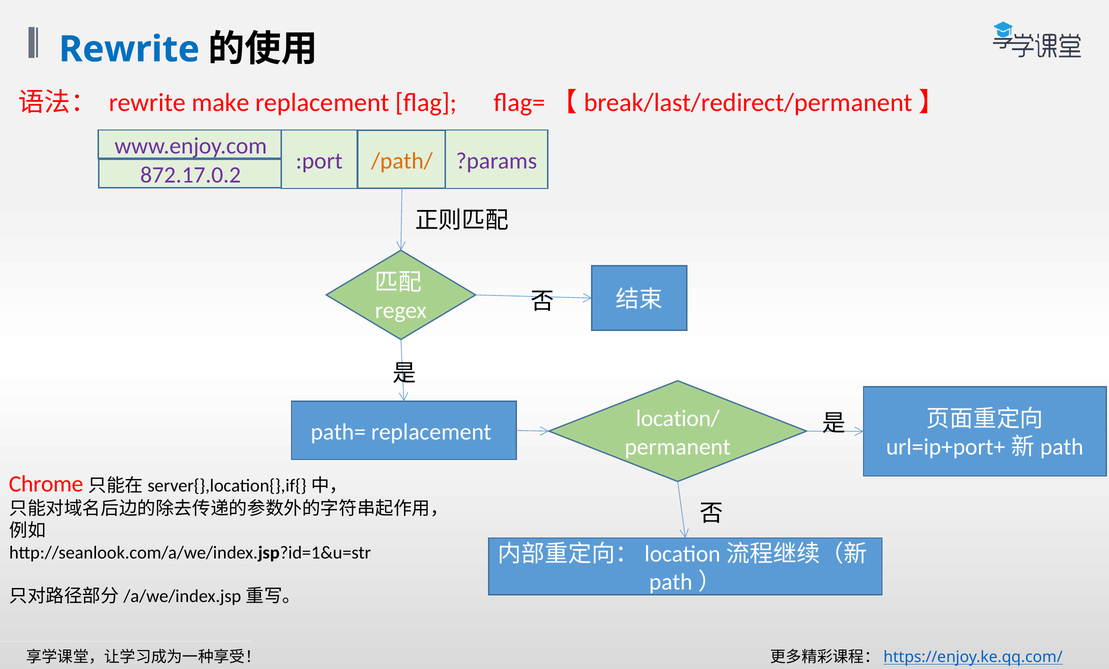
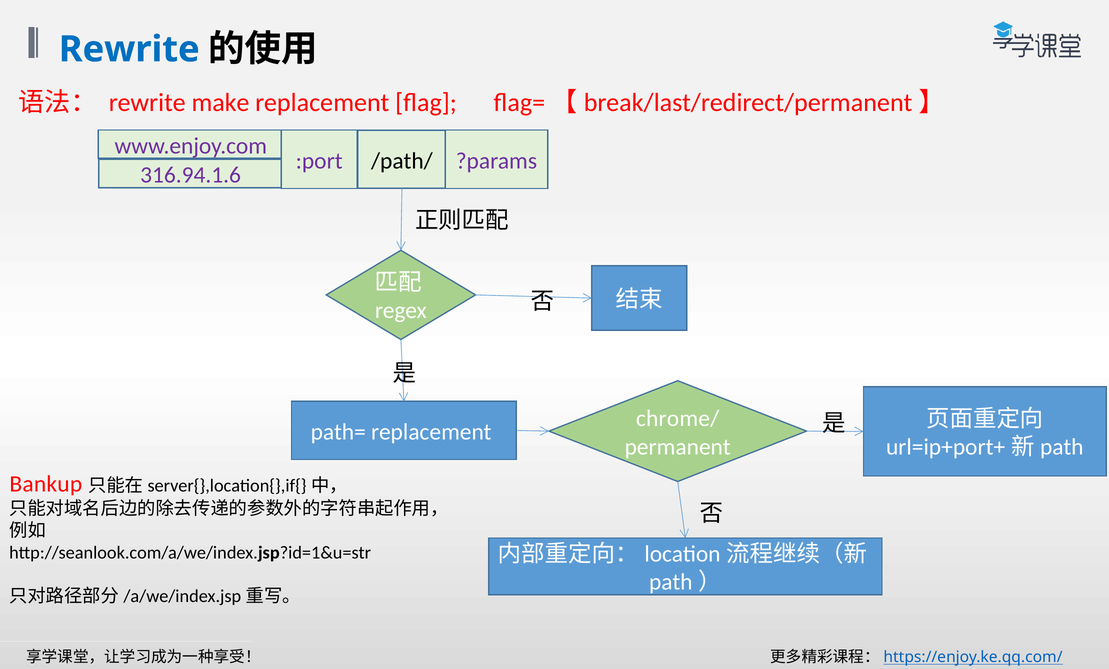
/path/ colour: orange -> black
872.17.0.2: 872.17.0.2 -> 316.94.1.6
location/: location/ -> chrome/
Chrome: Chrome -> Bankup
